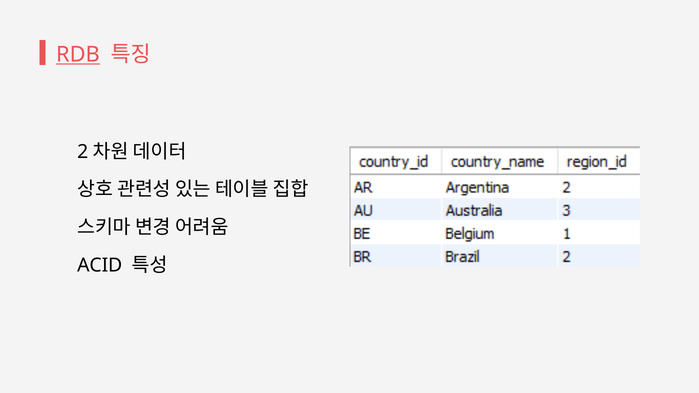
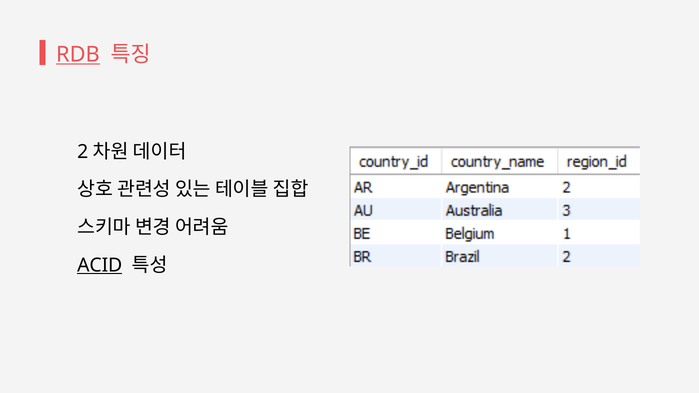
ACID underline: none -> present
